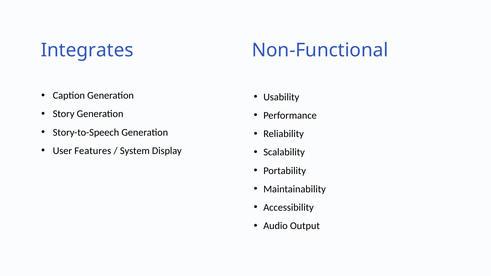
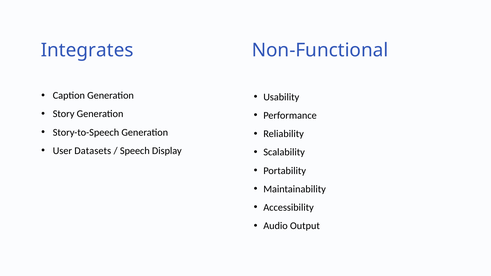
Features: Features -> Datasets
System: System -> Speech
